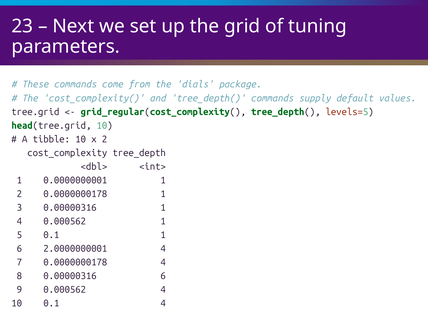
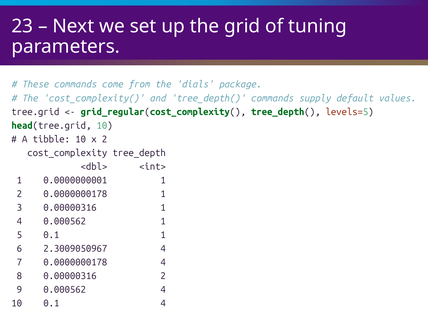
2.0000000001: 2.0000000001 -> 2.3009050967
0.00000316 6: 6 -> 2
